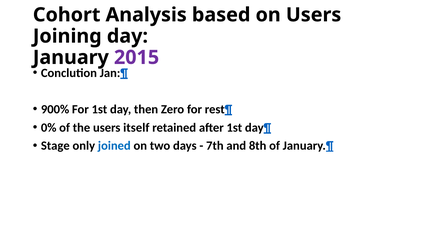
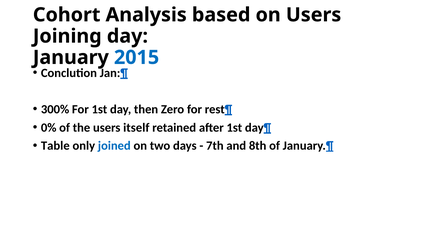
2015 colour: purple -> blue
900%: 900% -> 300%
Stage: Stage -> Table
